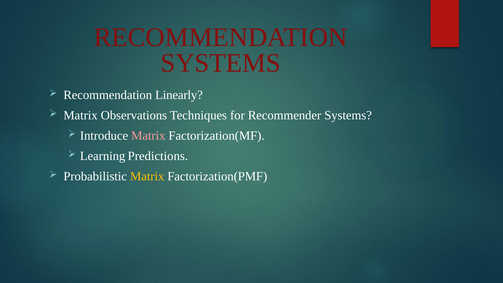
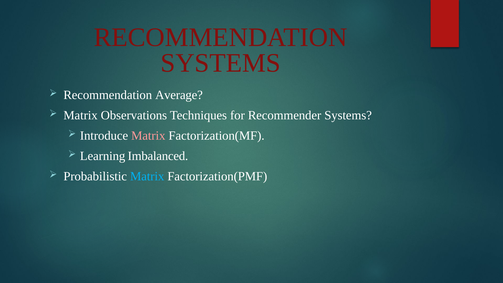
Linearly: Linearly -> Average
Predictions: Predictions -> Imbalanced
Matrix at (147, 176) colour: yellow -> light blue
